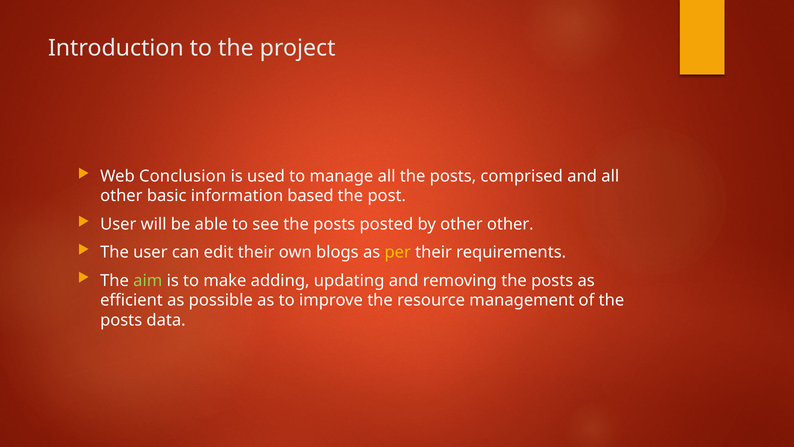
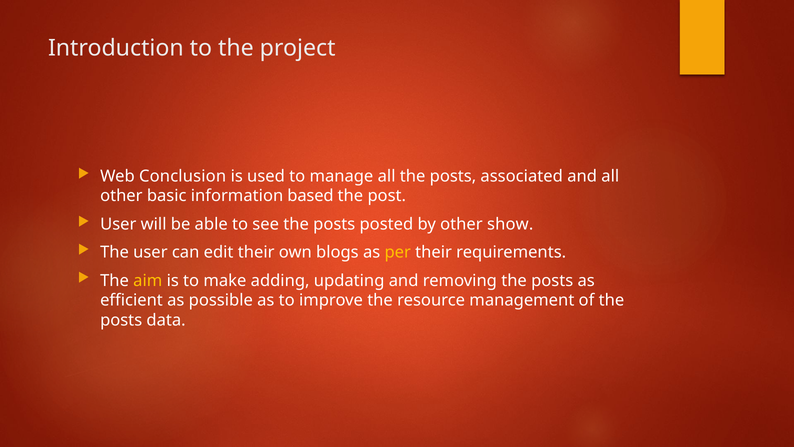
comprised: comprised -> associated
other other: other -> show
aim colour: light green -> yellow
